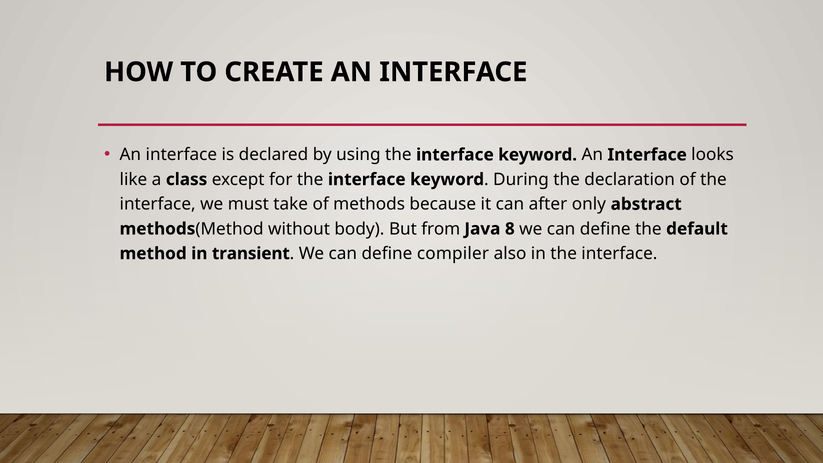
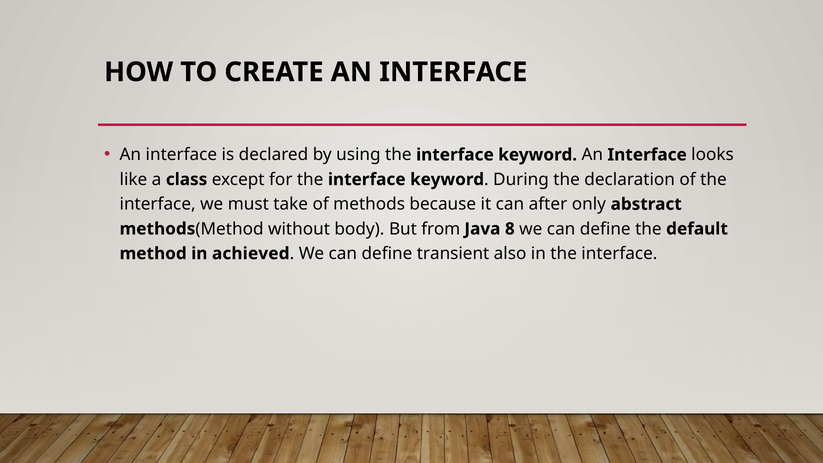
transient: transient -> achieved
compiler: compiler -> transient
